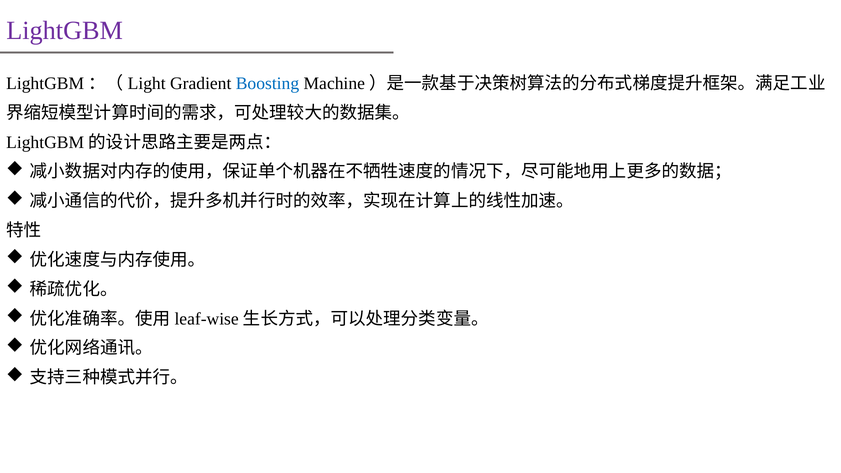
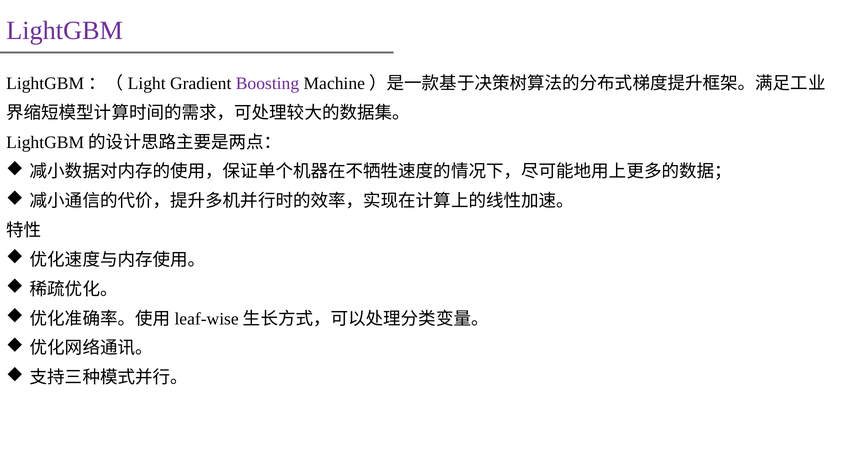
Boosting colour: blue -> purple
